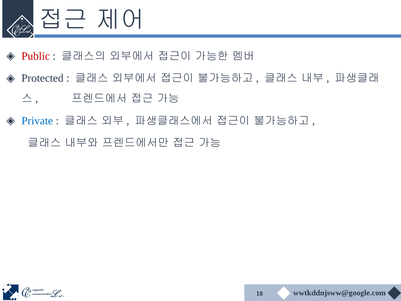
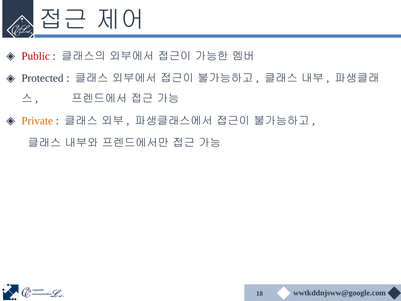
Private colour: blue -> orange
